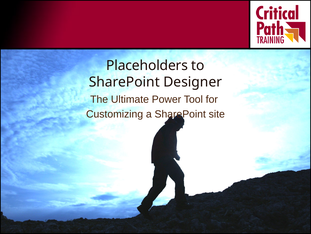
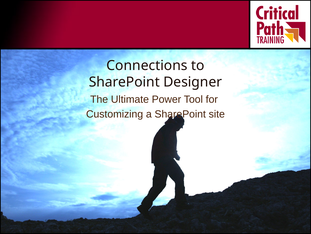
Placeholders: Placeholders -> Connections
